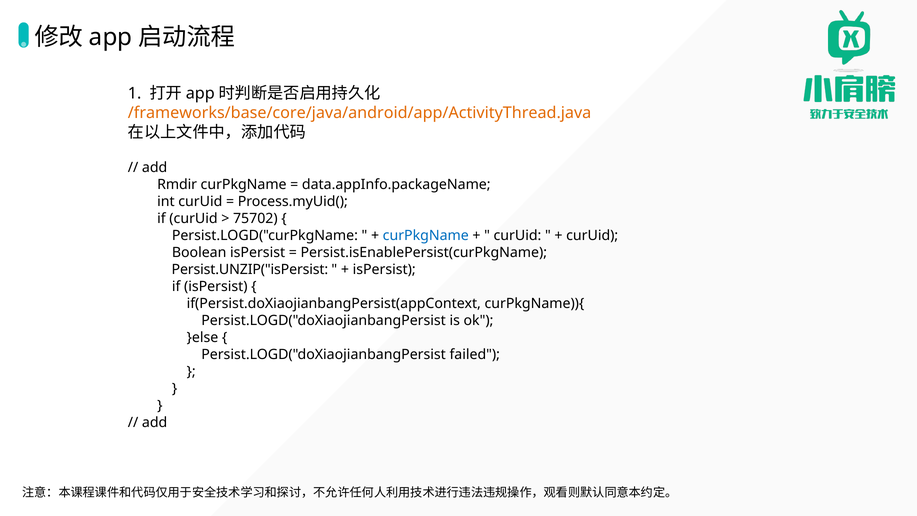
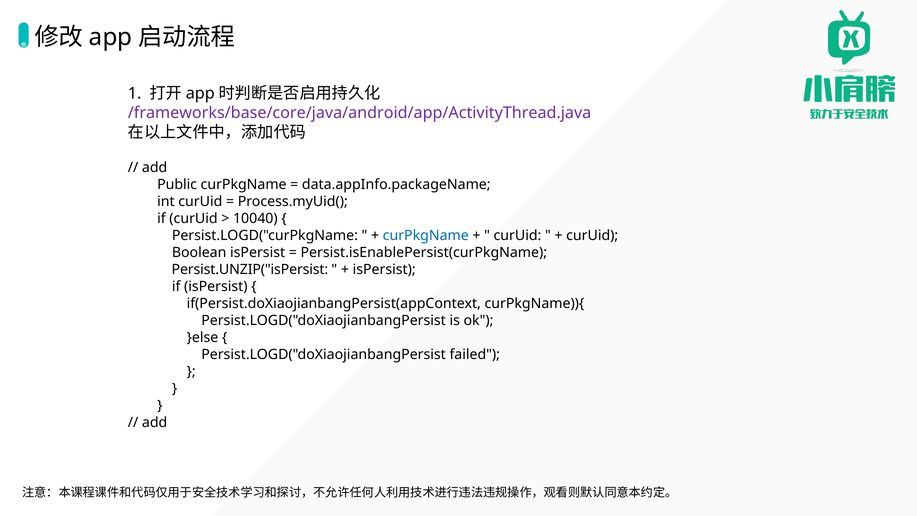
/frameworks/base/core/java/android/app/ActivityThread.java colour: orange -> purple
Rmdir: Rmdir -> Public
75702: 75702 -> 10040
